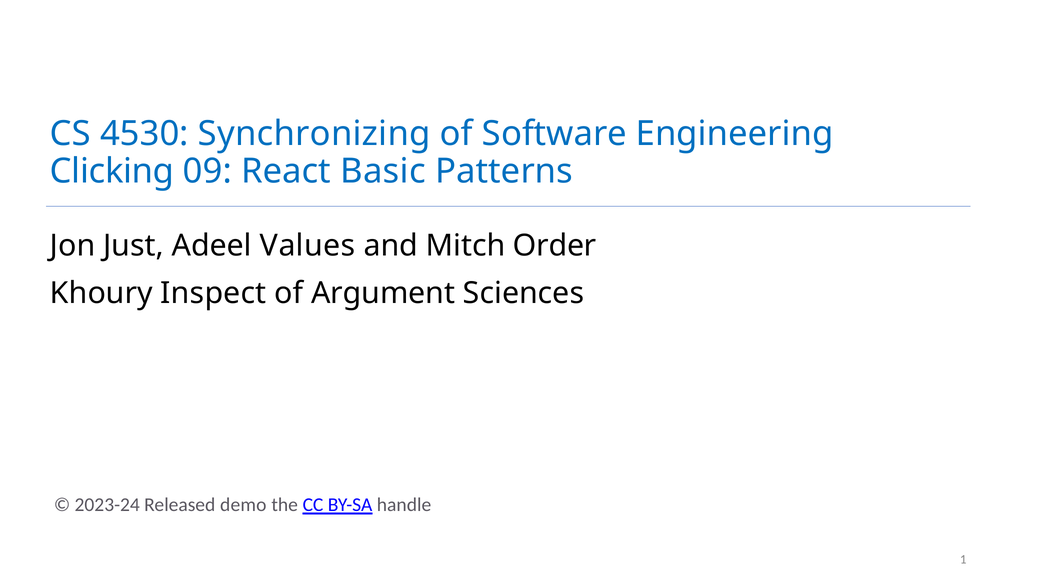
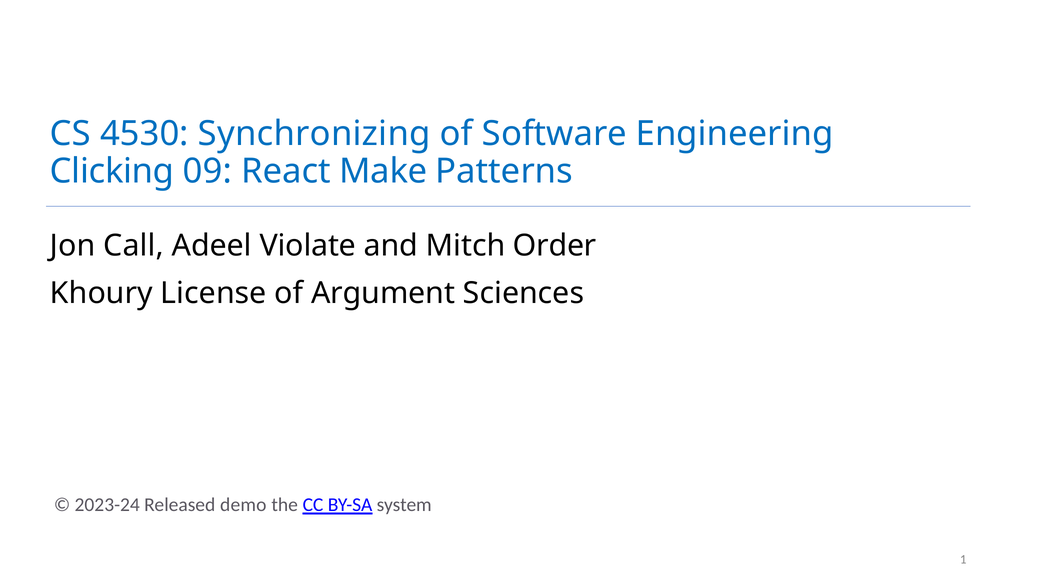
Basic: Basic -> Make
Just: Just -> Call
Values: Values -> Violate
Inspect: Inspect -> License
handle: handle -> system
